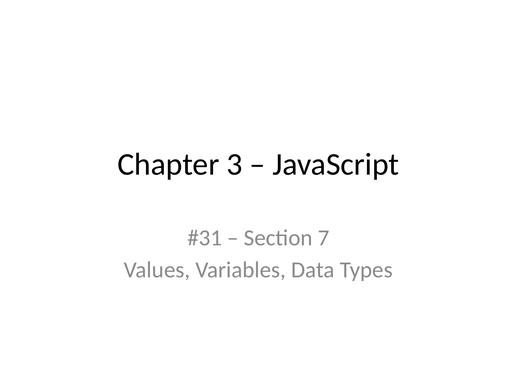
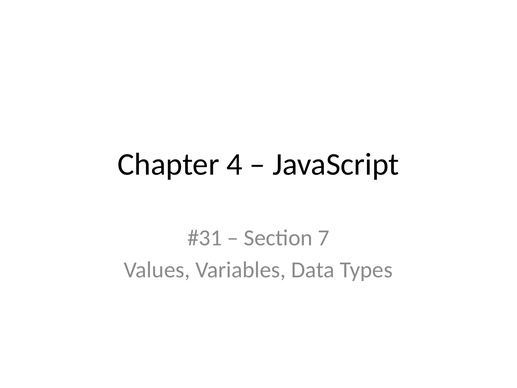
3: 3 -> 4
